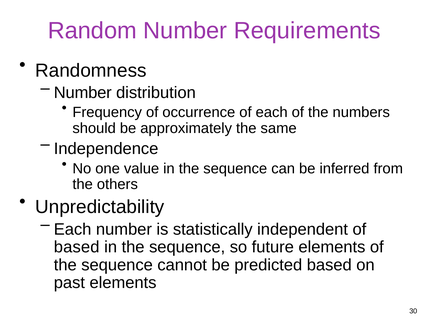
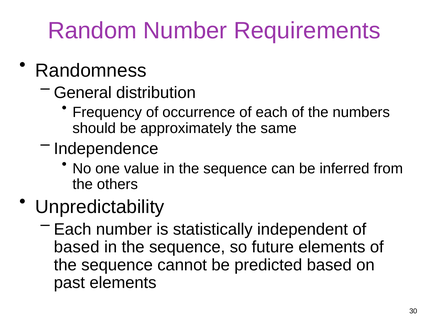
Number at (83, 93): Number -> General
